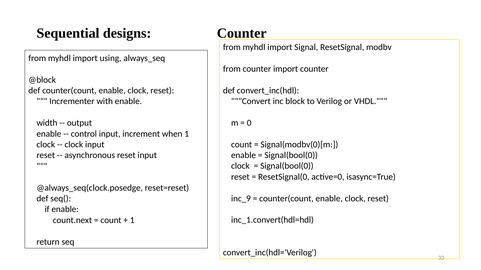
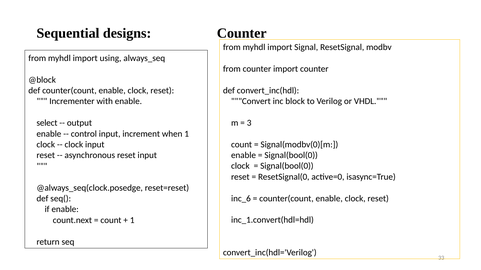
0: 0 -> 3
width: width -> select
inc_9: inc_9 -> inc_6
